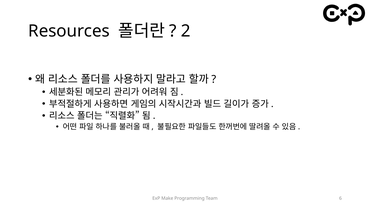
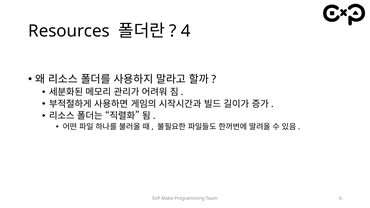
2: 2 -> 4
